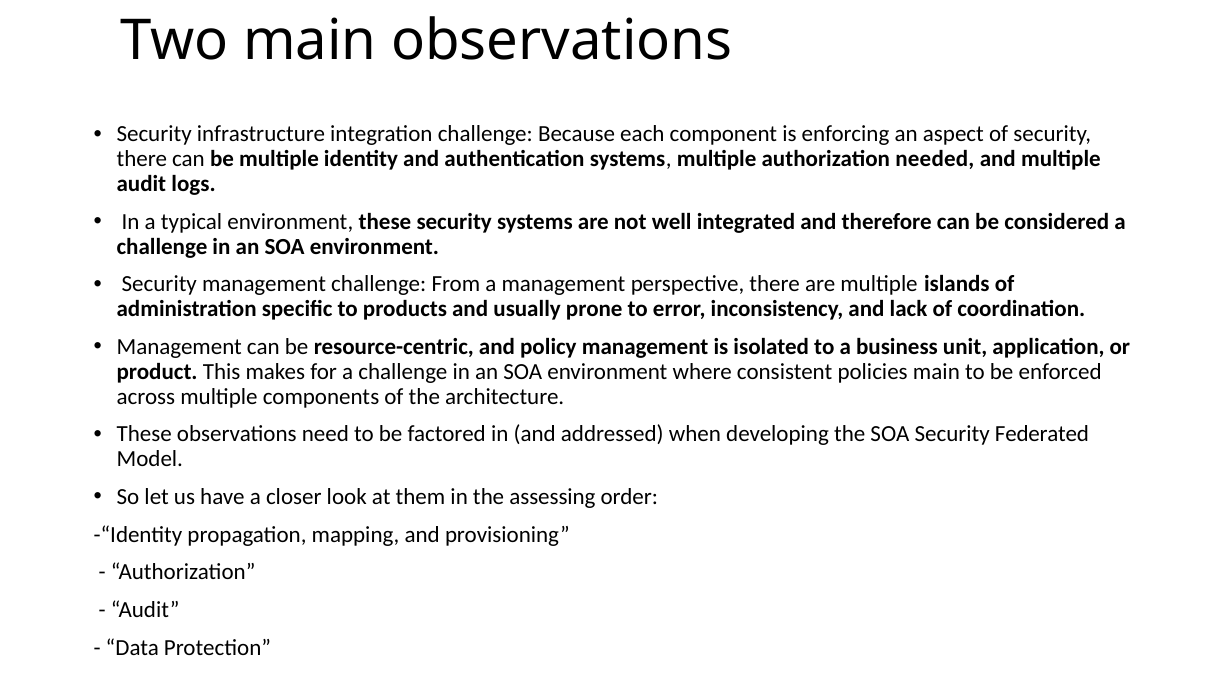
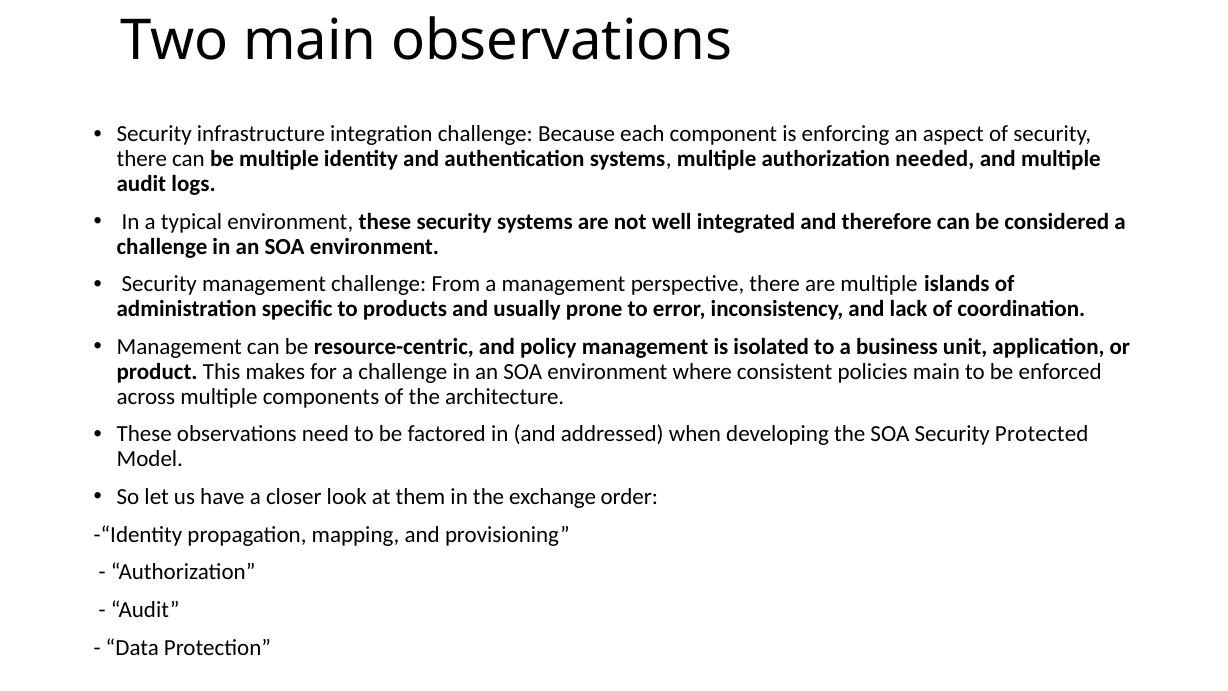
Federated: Federated -> Protected
assessing: assessing -> exchange
